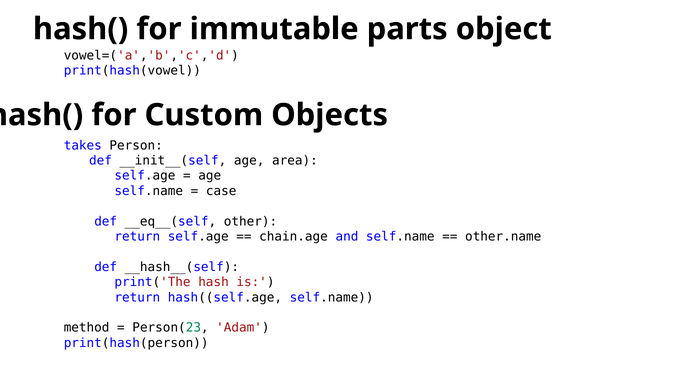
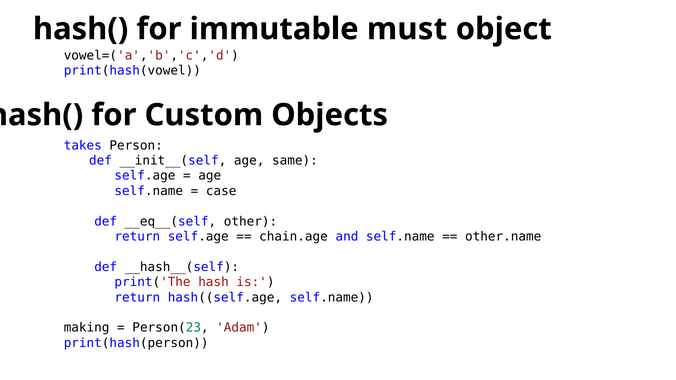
parts: parts -> must
area: area -> same
method: method -> making
